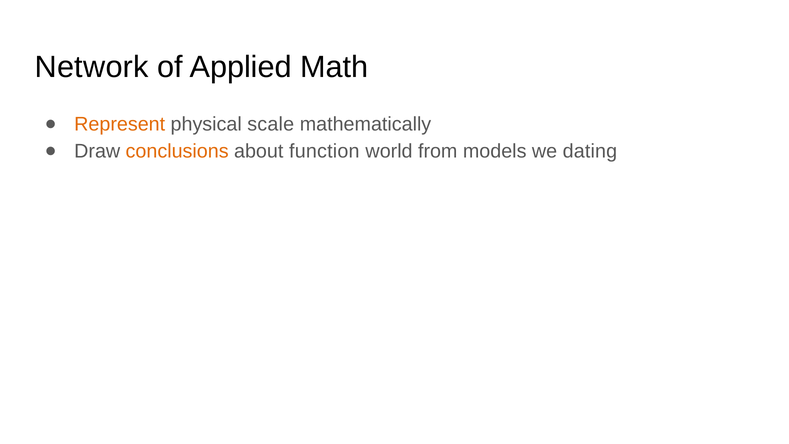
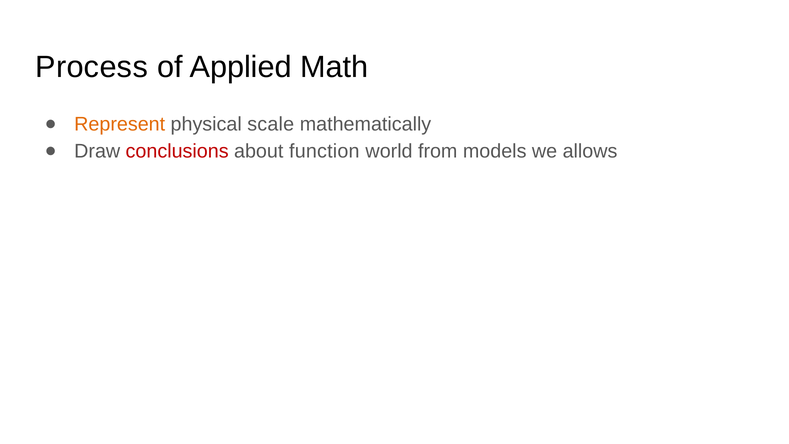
Network: Network -> Process
conclusions colour: orange -> red
dating: dating -> allows
